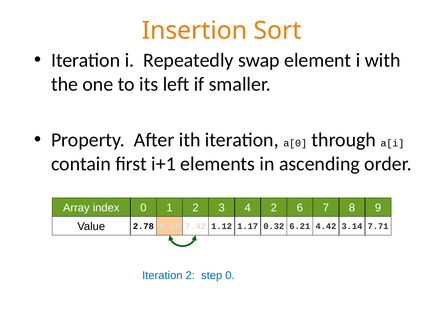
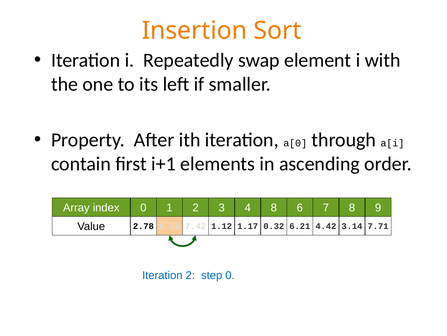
4 2: 2 -> 8
